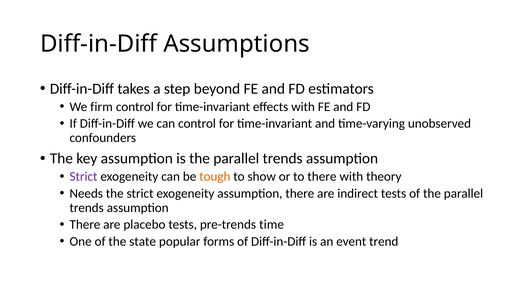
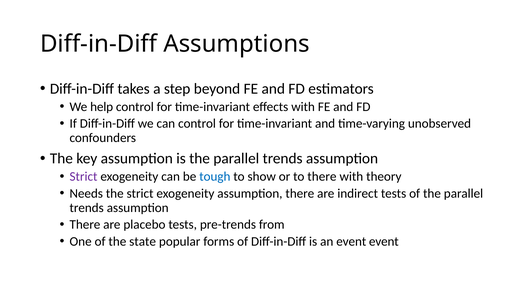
firm: firm -> help
tough colour: orange -> blue
time: time -> from
event trend: trend -> event
